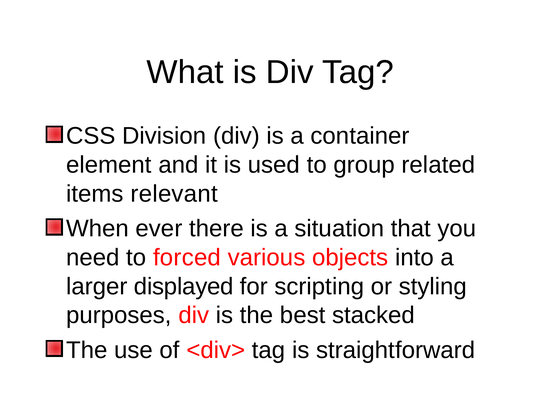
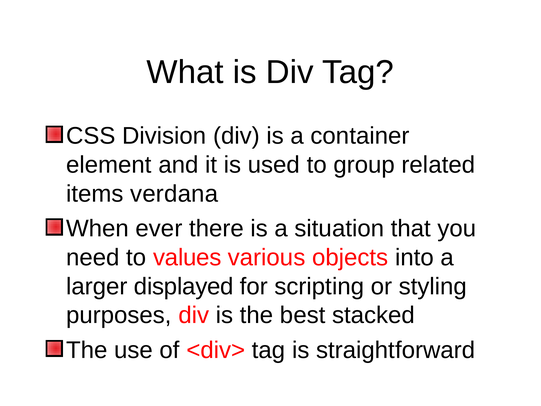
relevant: relevant -> verdana
forced: forced -> values
